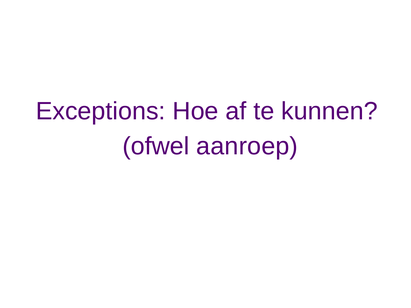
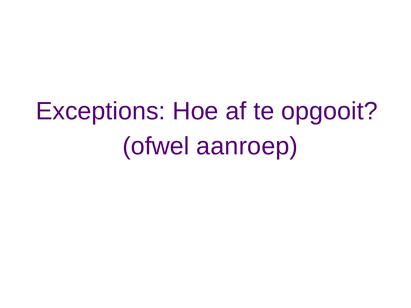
kunnen: kunnen -> opgooit
